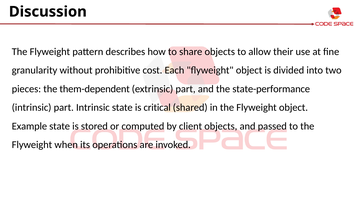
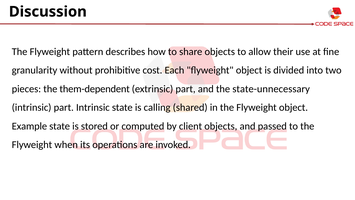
state-performance: state-performance -> state-unnecessary
critical: critical -> calling
